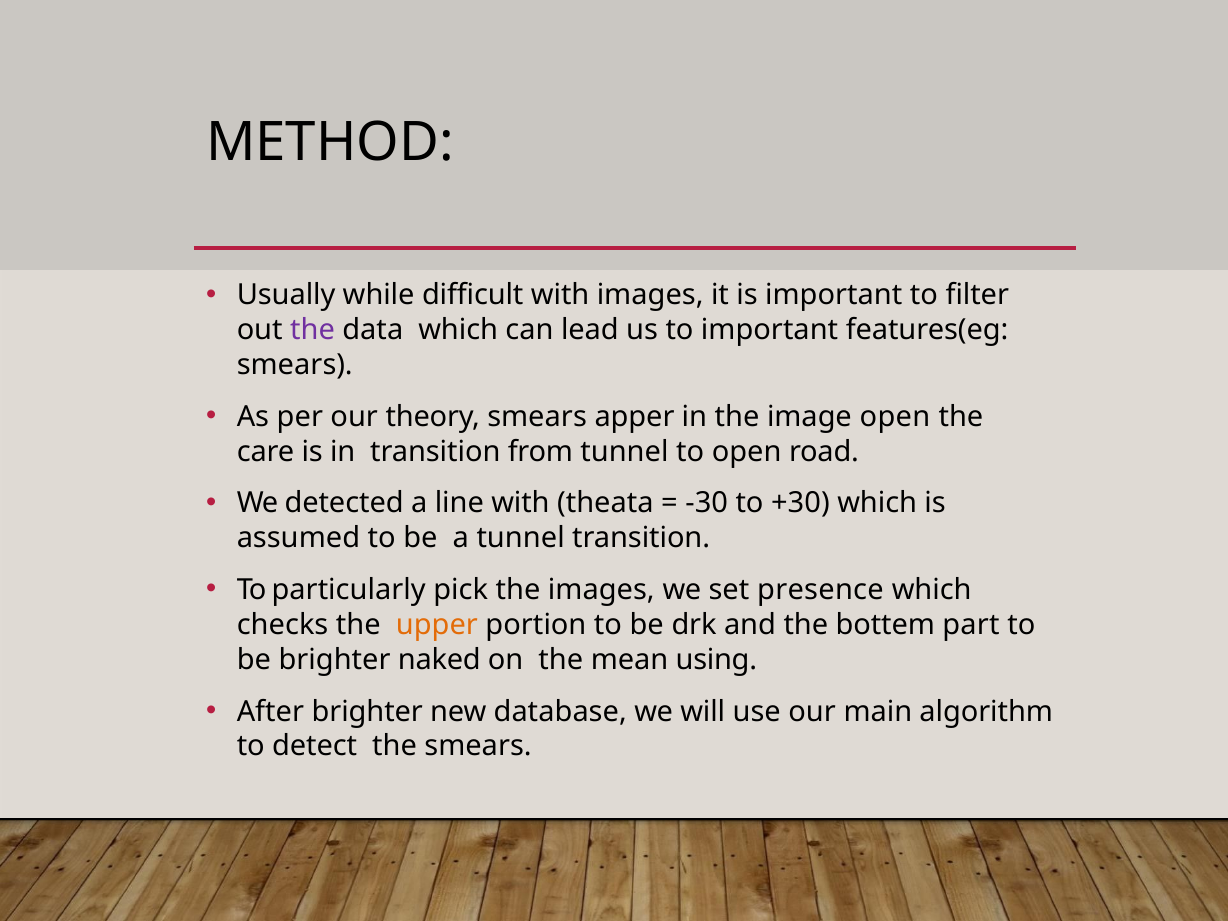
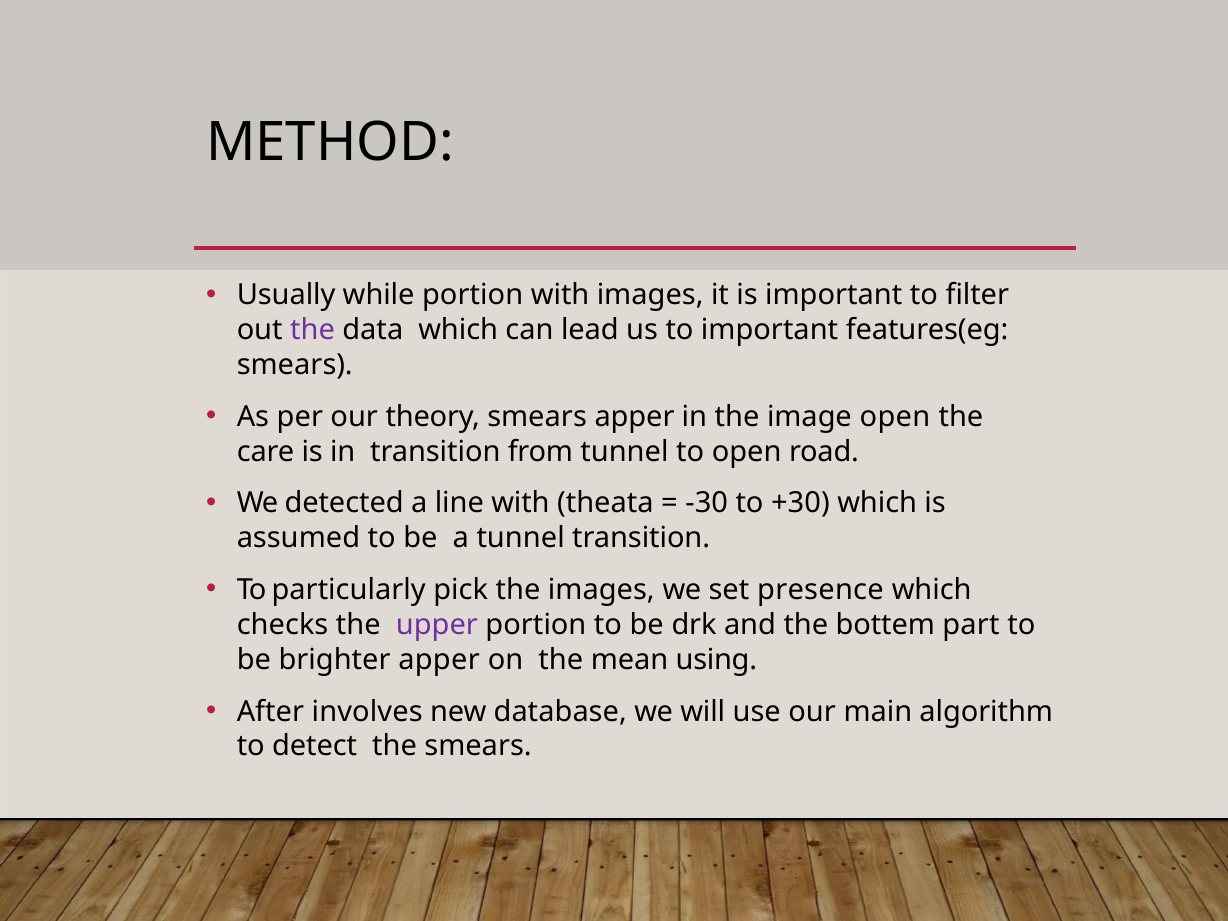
while difficult: difficult -> portion
upper colour: orange -> purple
brighter naked: naked -> apper
After brighter: brighter -> involves
